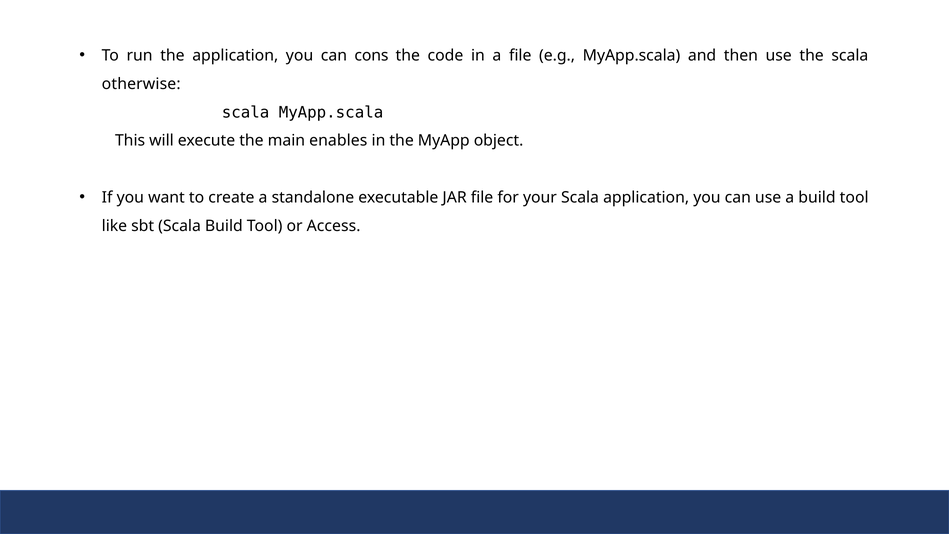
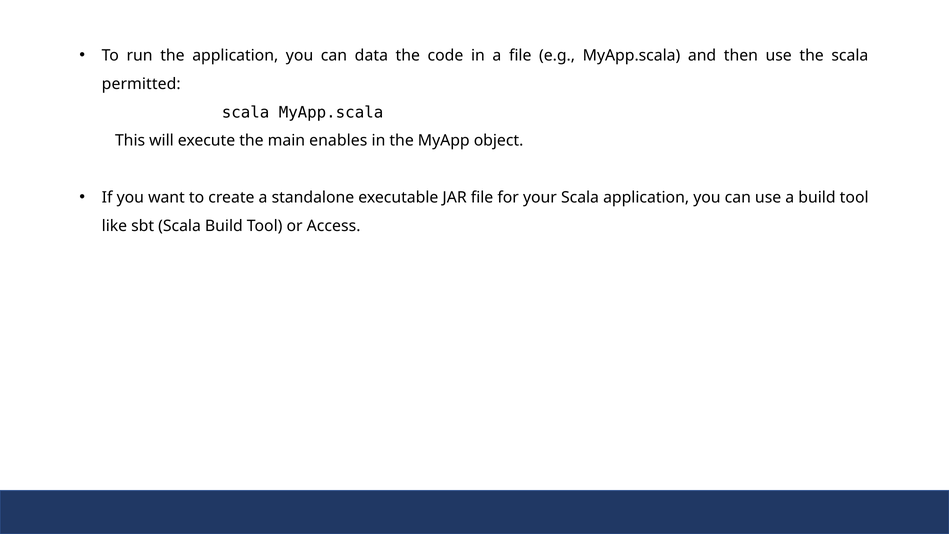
cons: cons -> data
otherwise: otherwise -> permitted
